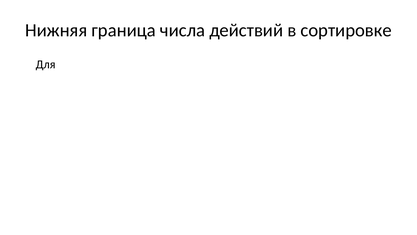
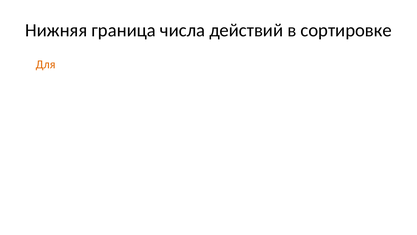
Для at (46, 64) colour: black -> orange
